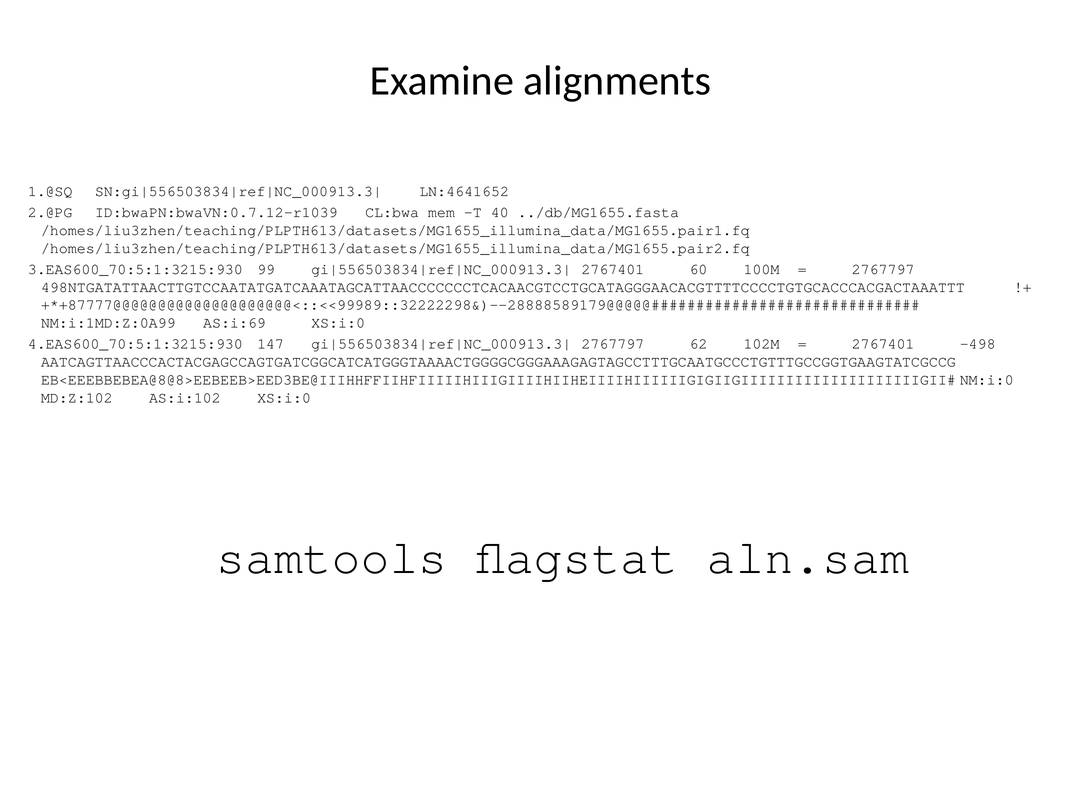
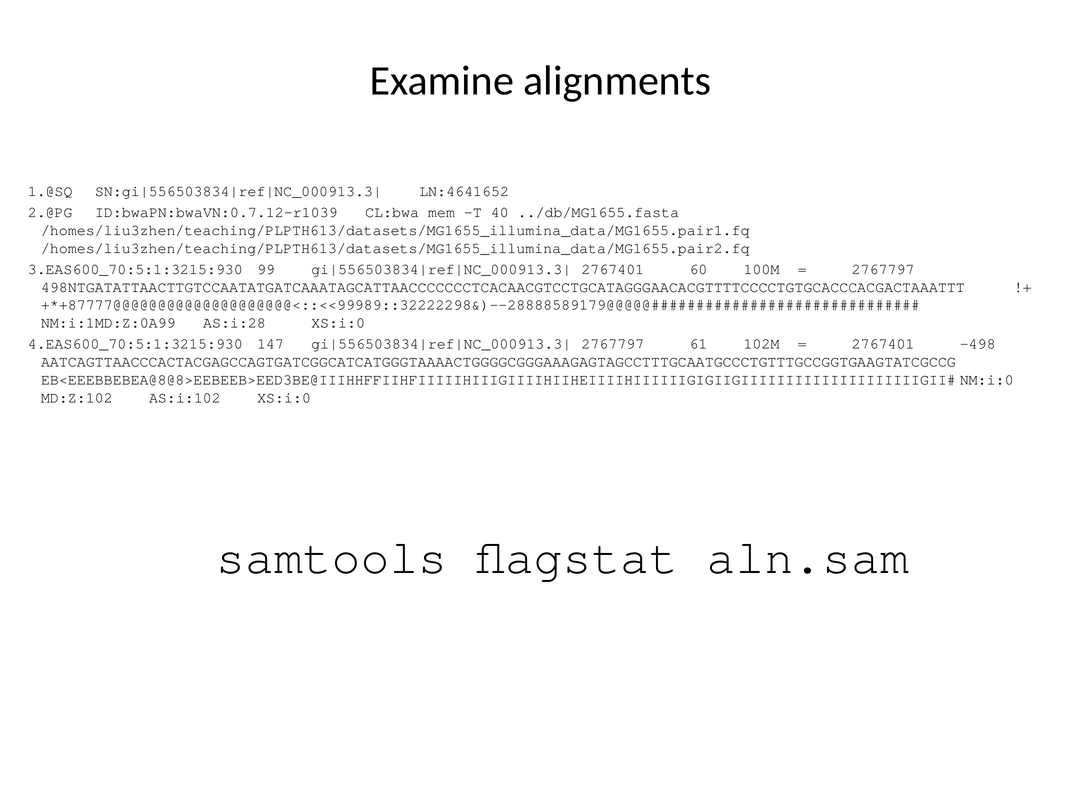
AS:i:69: AS:i:69 -> AS:i:28
62: 62 -> 61
